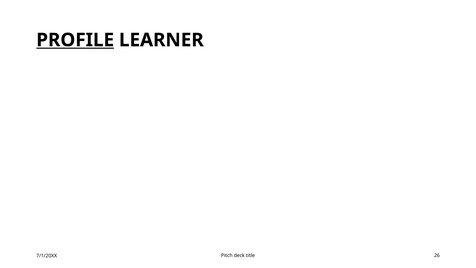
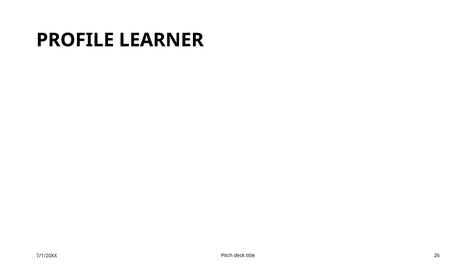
PROFILE underline: present -> none
